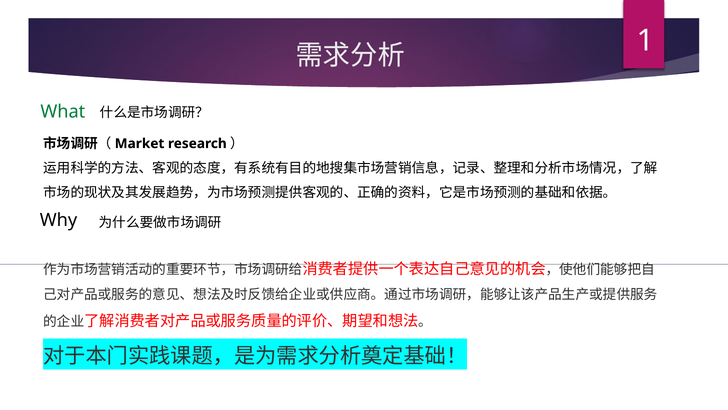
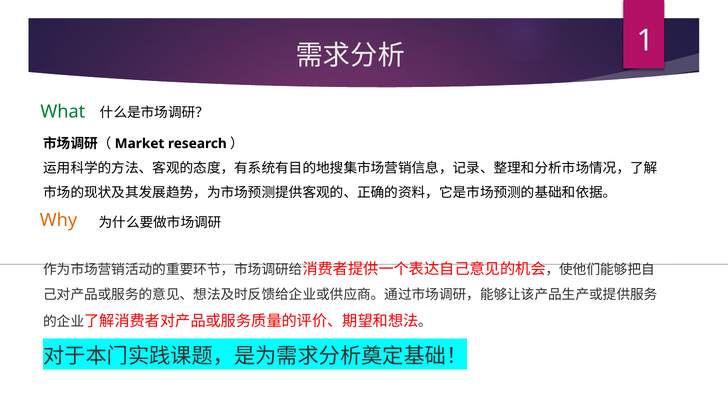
Why colour: black -> orange
